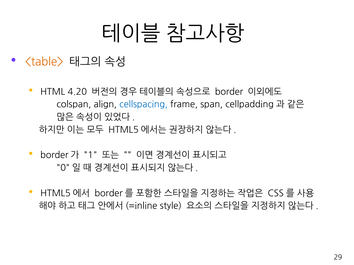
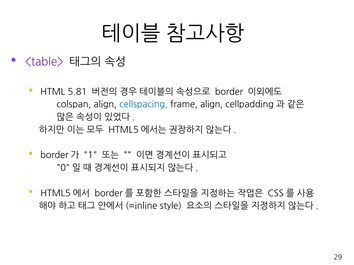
<table> colour: orange -> purple
4.20: 4.20 -> 5.81
frame span: span -> align
